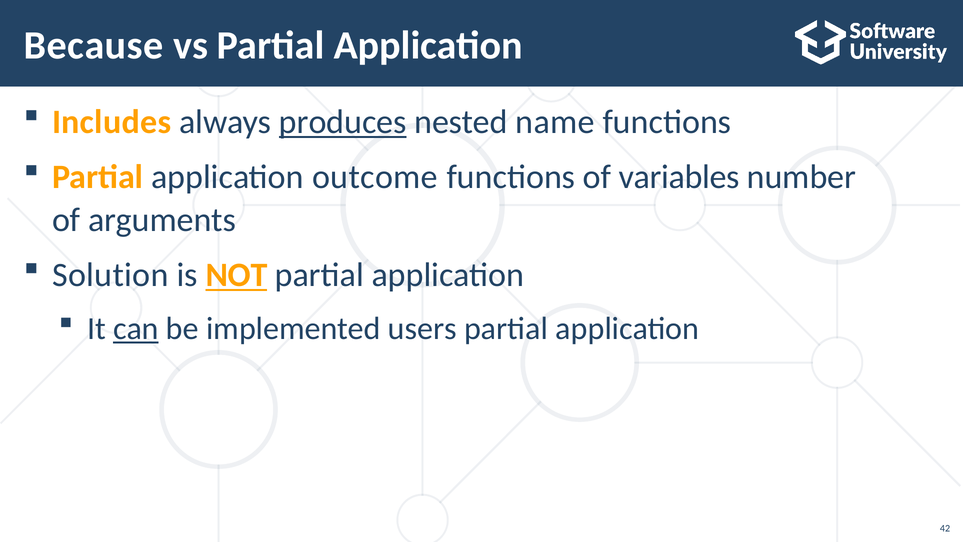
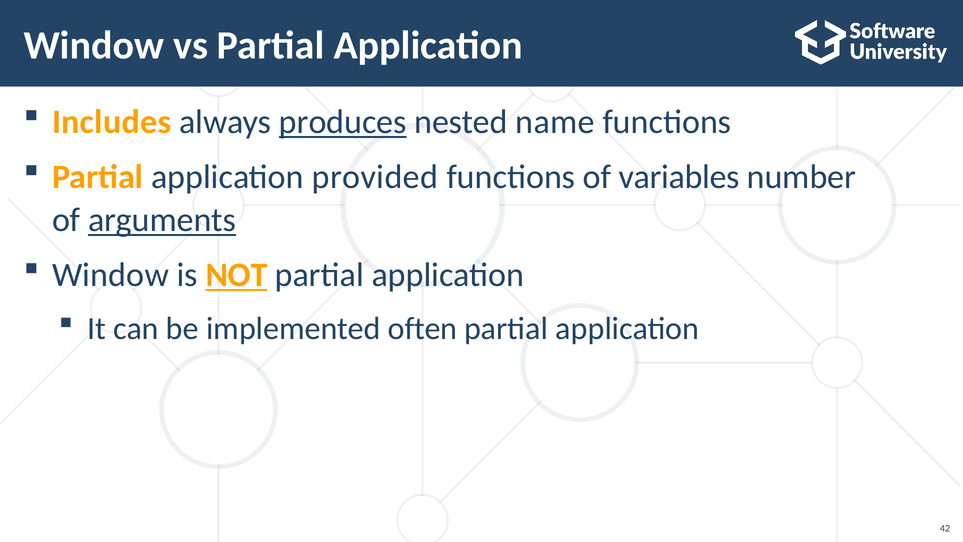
Because at (94, 46): Because -> Window
outcome: outcome -> provided
arguments underline: none -> present
Solution at (110, 275): Solution -> Window
can underline: present -> none
users: users -> often
